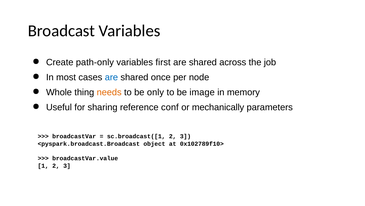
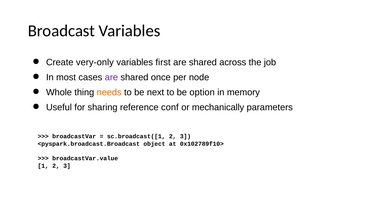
path-only: path-only -> very-only
are at (111, 77) colour: blue -> purple
only: only -> next
image: image -> option
